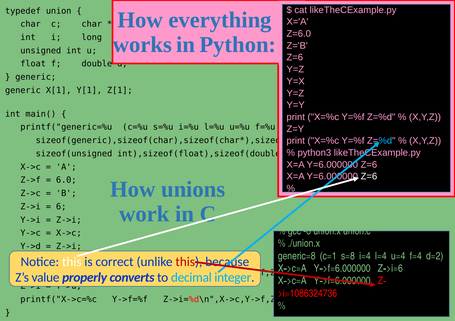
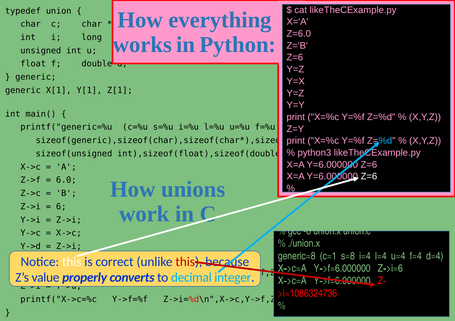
d=2: d=2 -> d=4
